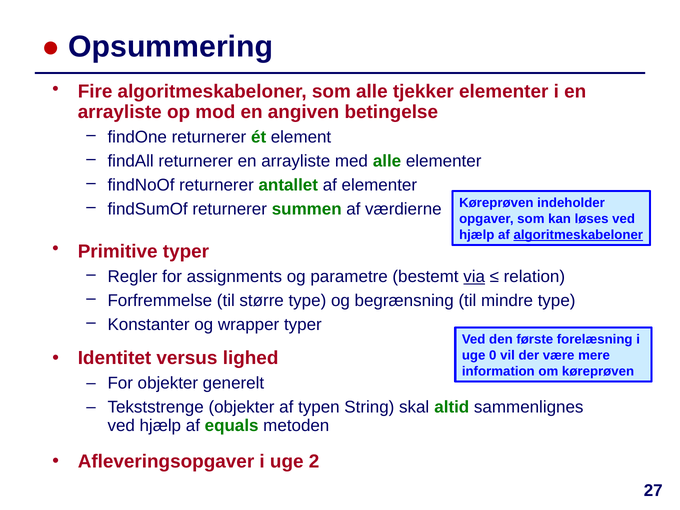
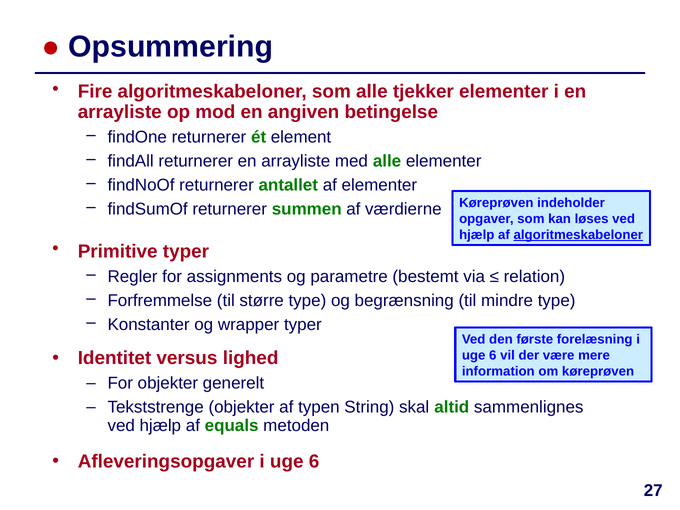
via underline: present -> none
0 at (493, 355): 0 -> 6
Afleveringsopgaver i uge 2: 2 -> 6
